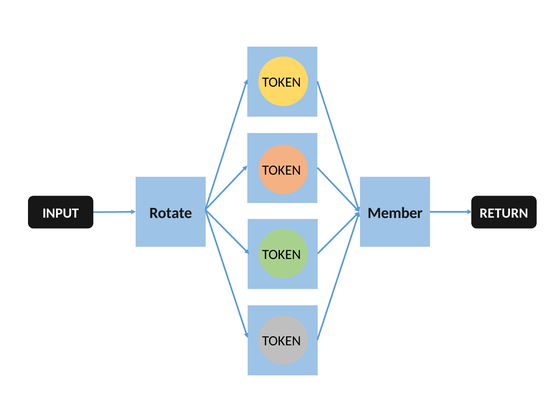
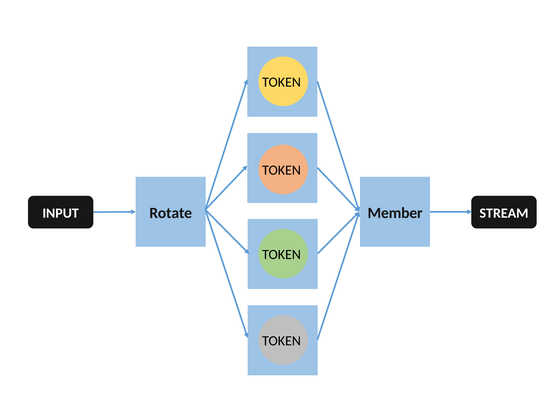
RETURN: RETURN -> STREAM
